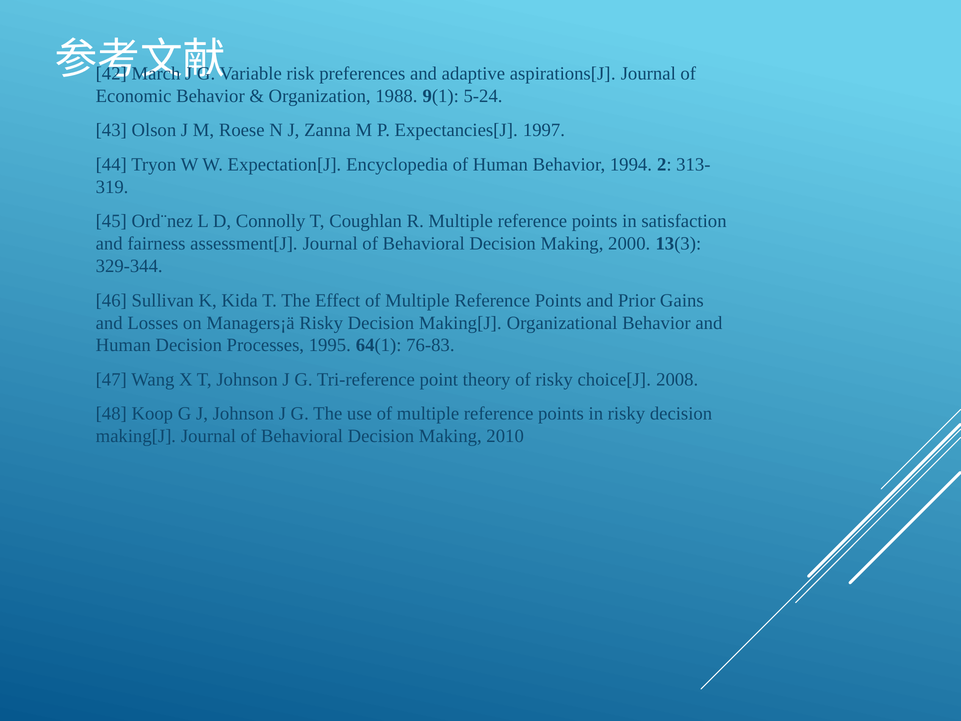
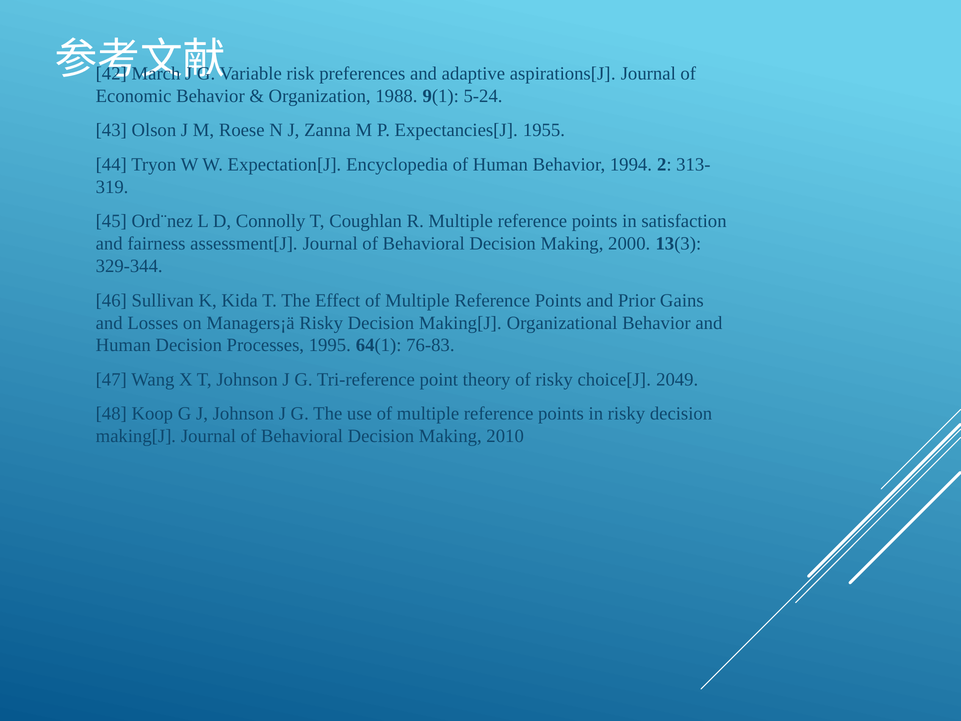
1997: 1997 -> 1955
2008: 2008 -> 2049
